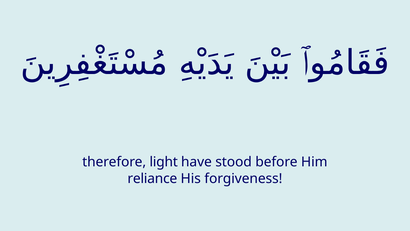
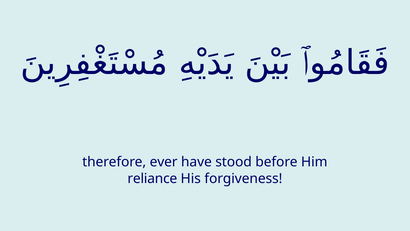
light: light -> ever
